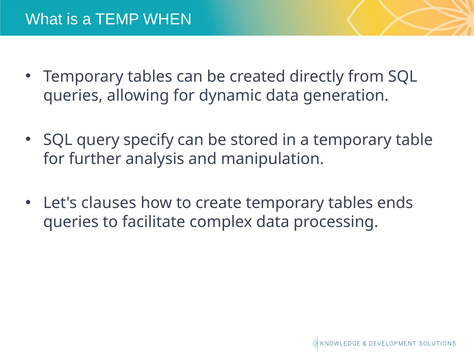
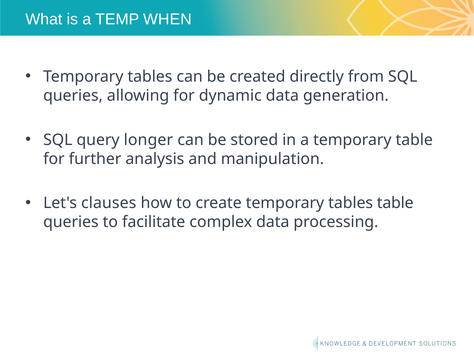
specify: specify -> longer
tables ends: ends -> table
